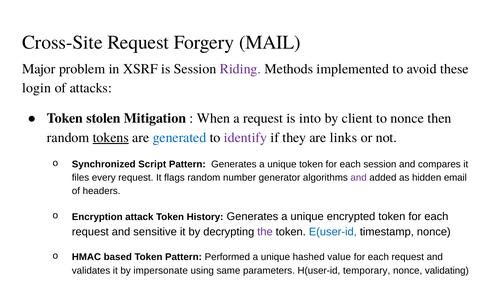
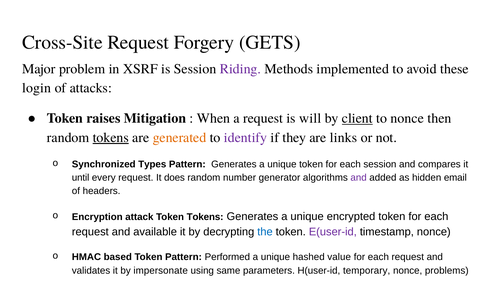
MAIL: MAIL -> GETS
stolen: stolen -> raises
into: into -> will
client underline: none -> present
generated colour: blue -> orange
Script: Script -> Types
files: files -> until
flags: flags -> does
Token History: History -> Tokens
sensitive: sensitive -> available
the colour: purple -> blue
E(user-id colour: blue -> purple
validating: validating -> problems
